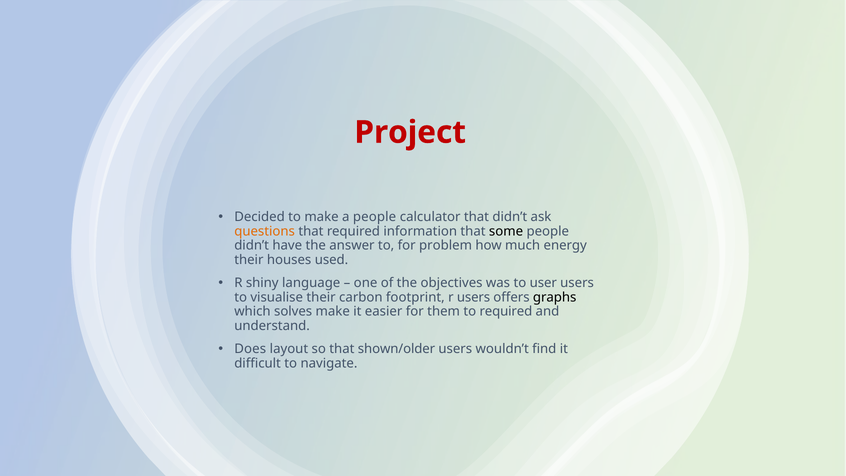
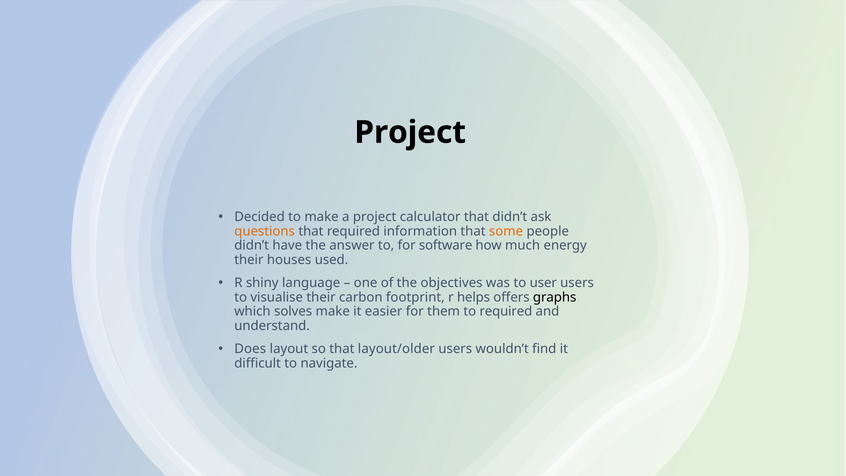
Project at (410, 132) colour: red -> black
a people: people -> project
some colour: black -> orange
problem: problem -> software
r users: users -> helps
shown/older: shown/older -> layout/older
